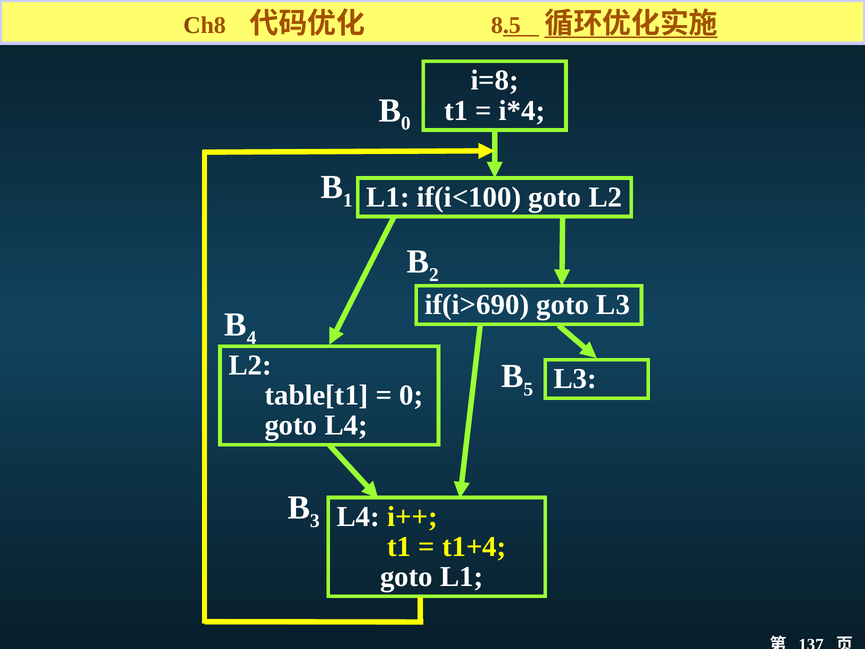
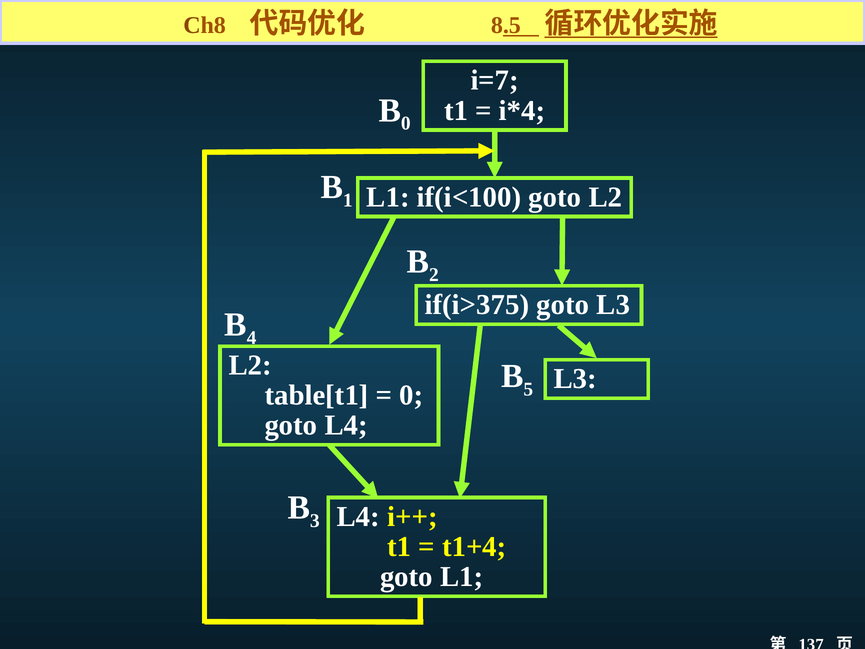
i=8: i=8 -> i=7
if(i>690: if(i>690 -> if(i>375
